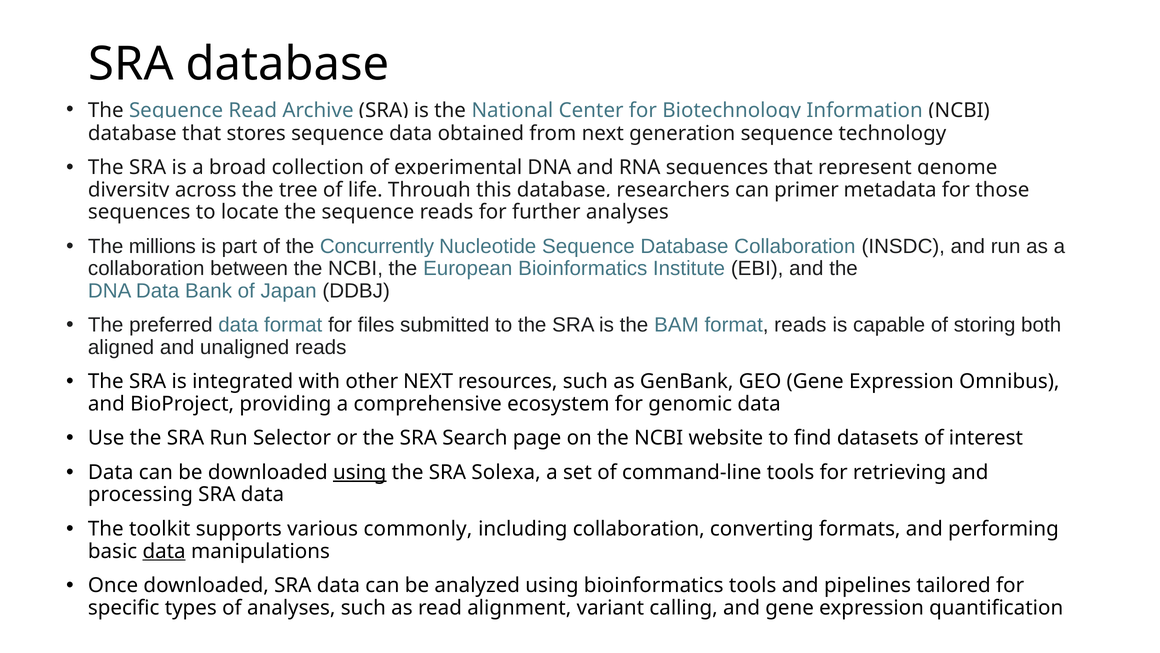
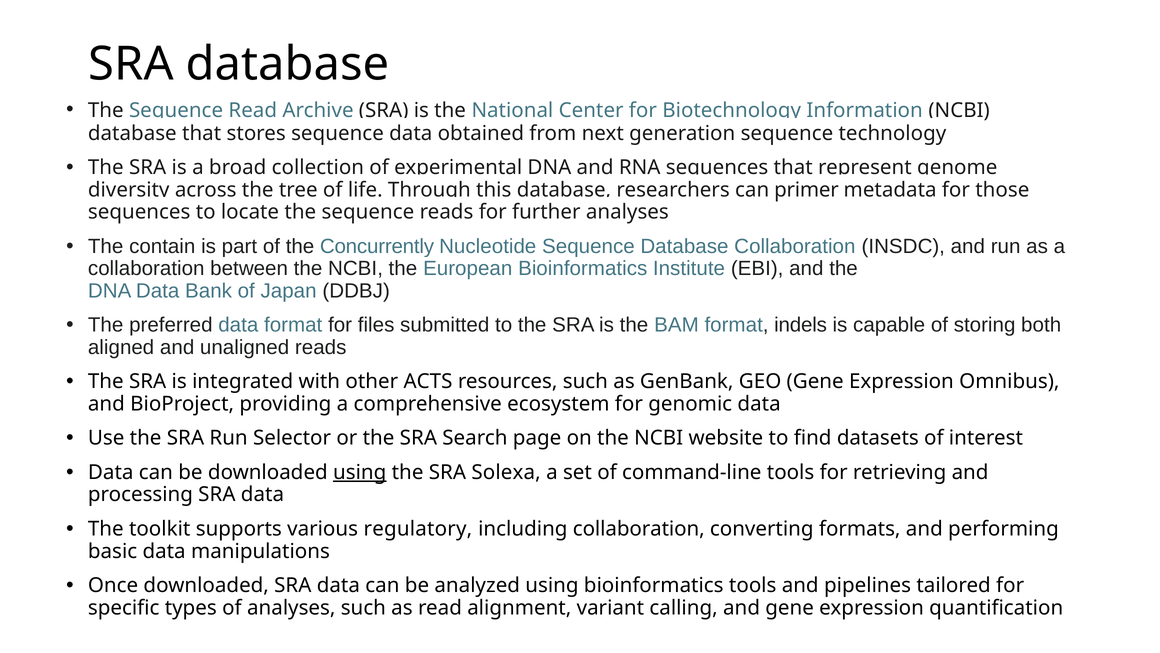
millions: millions -> contain
format reads: reads -> indels
other NEXT: NEXT -> ACTS
commonly: commonly -> regulatory
data at (164, 551) underline: present -> none
